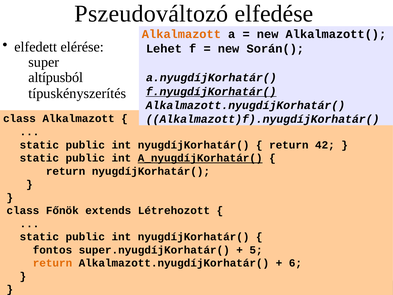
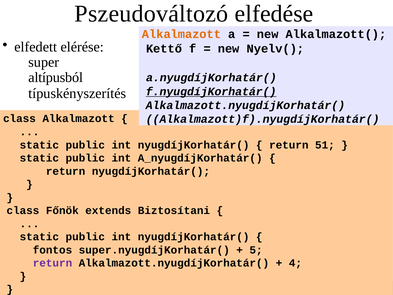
Lehet: Lehet -> Kettő
Során(: Során( -> Nyelv(
42: 42 -> 51
A_nyugdíjKorhatár( underline: present -> none
Létrehozott: Létrehozott -> Biztosítani
return at (52, 263) colour: orange -> purple
6: 6 -> 4
